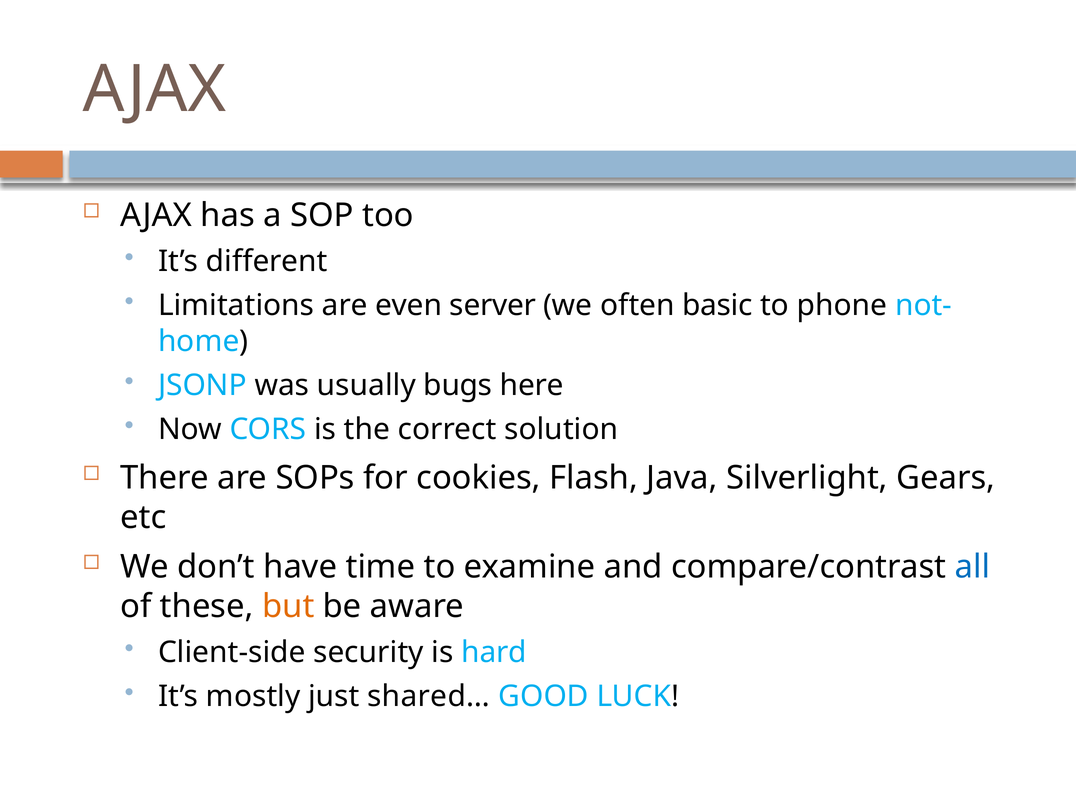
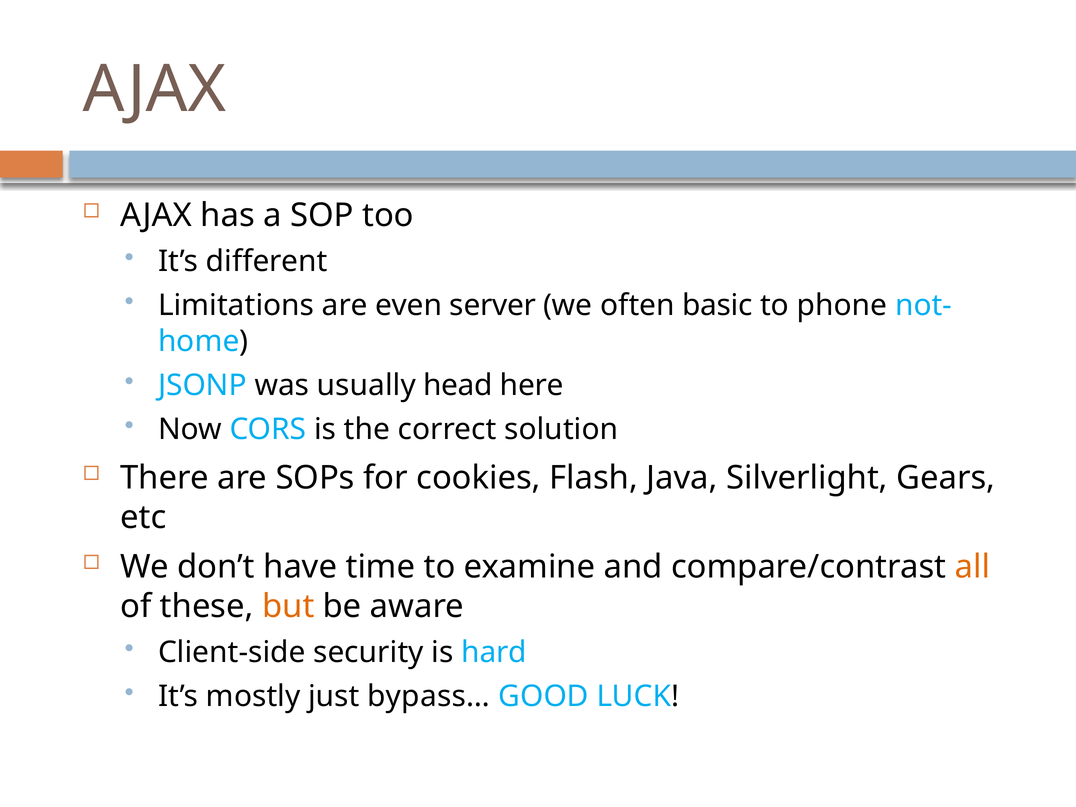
bugs: bugs -> head
all colour: blue -> orange
shared…: shared… -> bypass…
